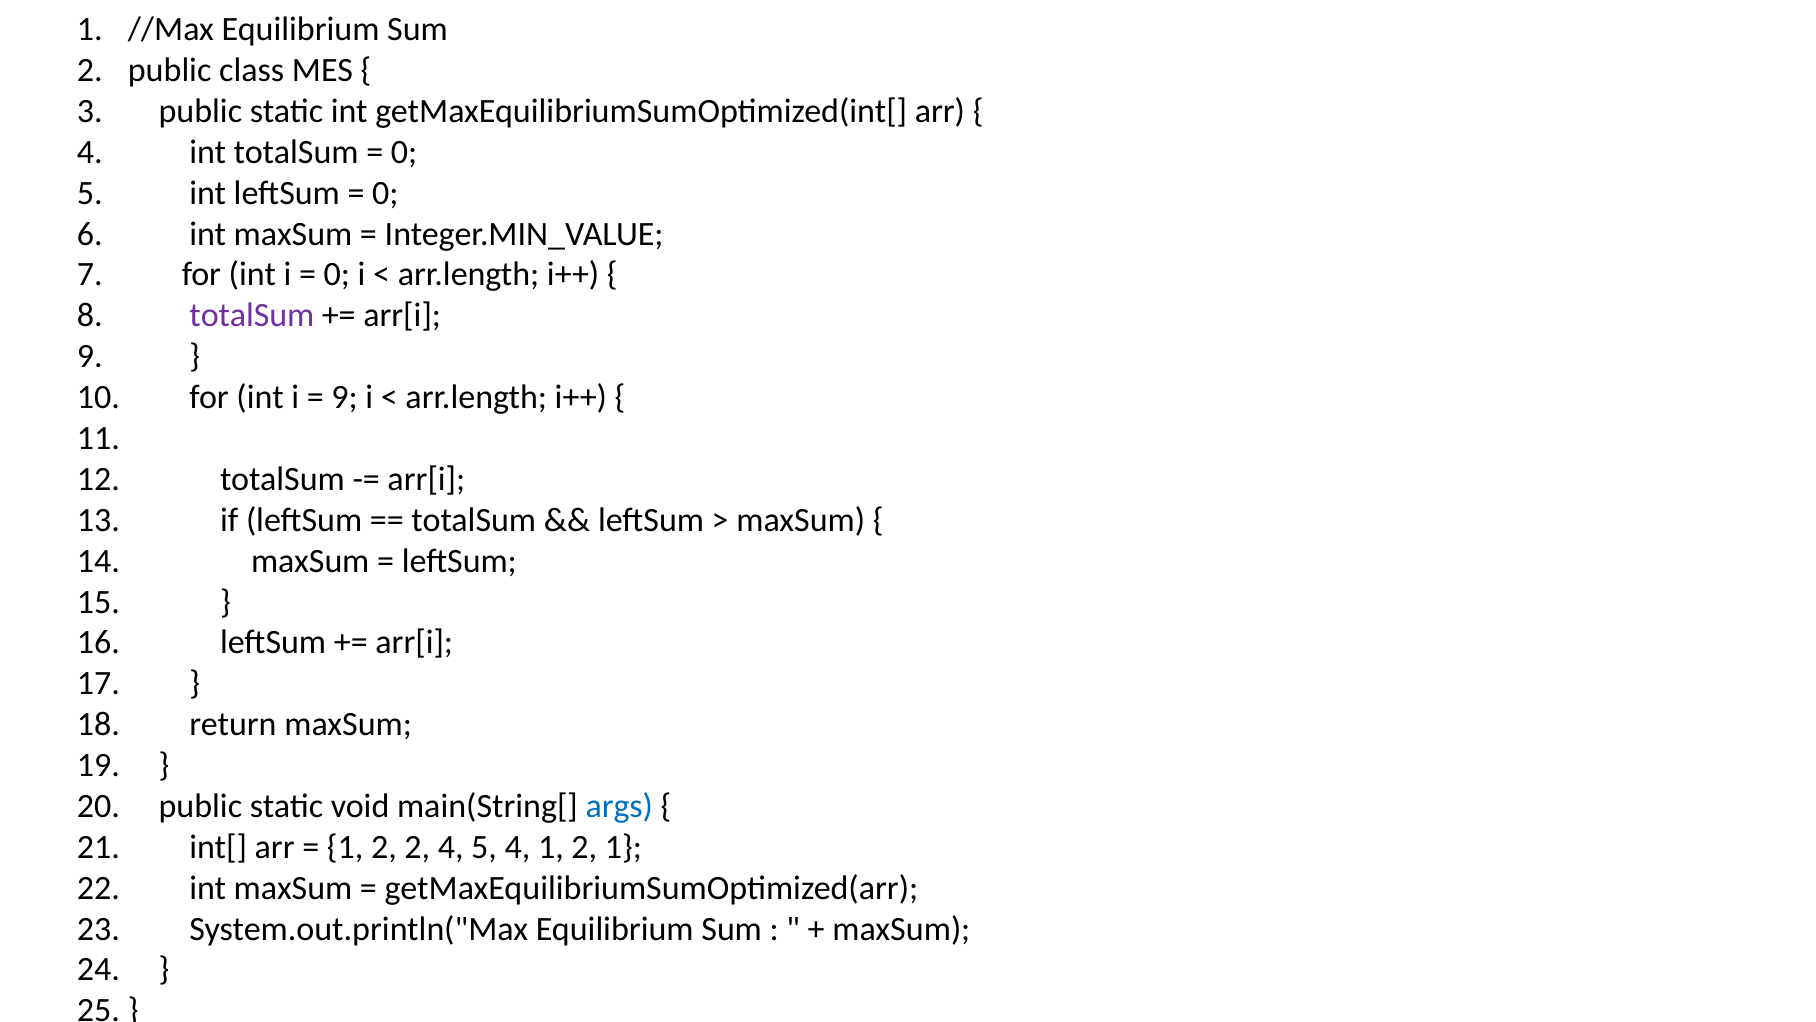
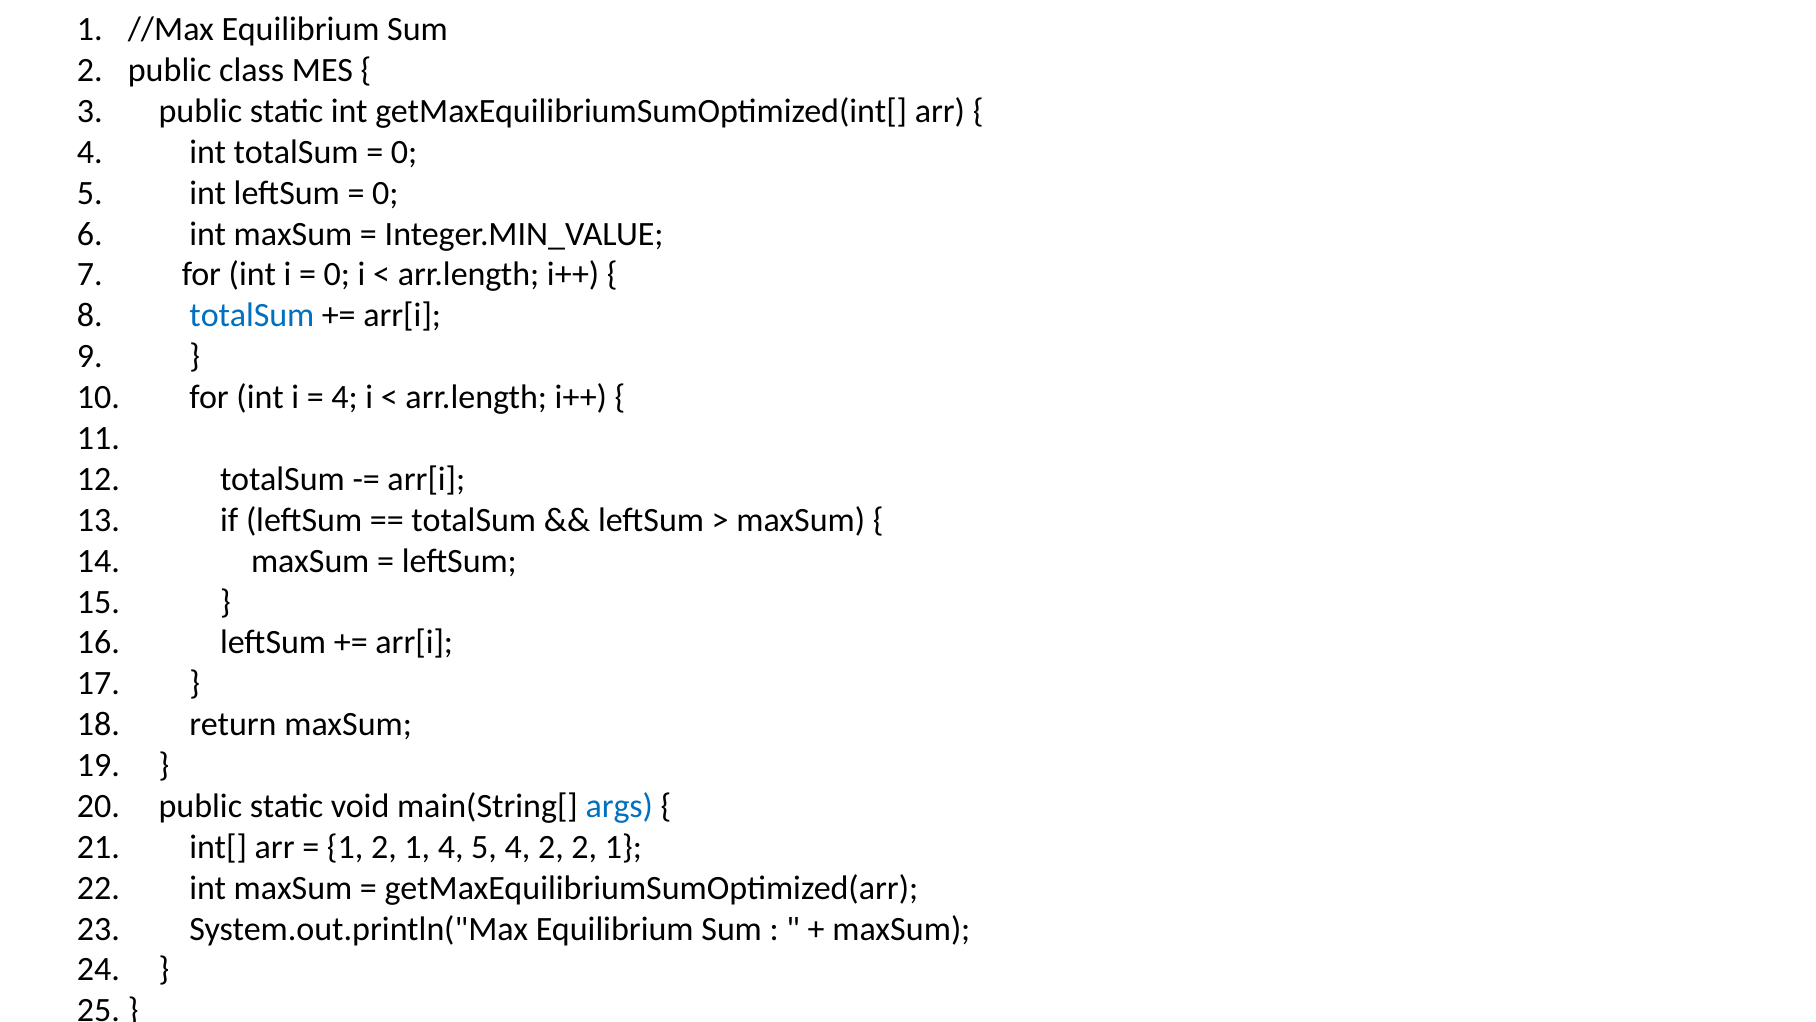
totalSum at (252, 315) colour: purple -> blue
9 at (345, 397): 9 -> 4
1 2 2: 2 -> 1
4 1: 1 -> 2
